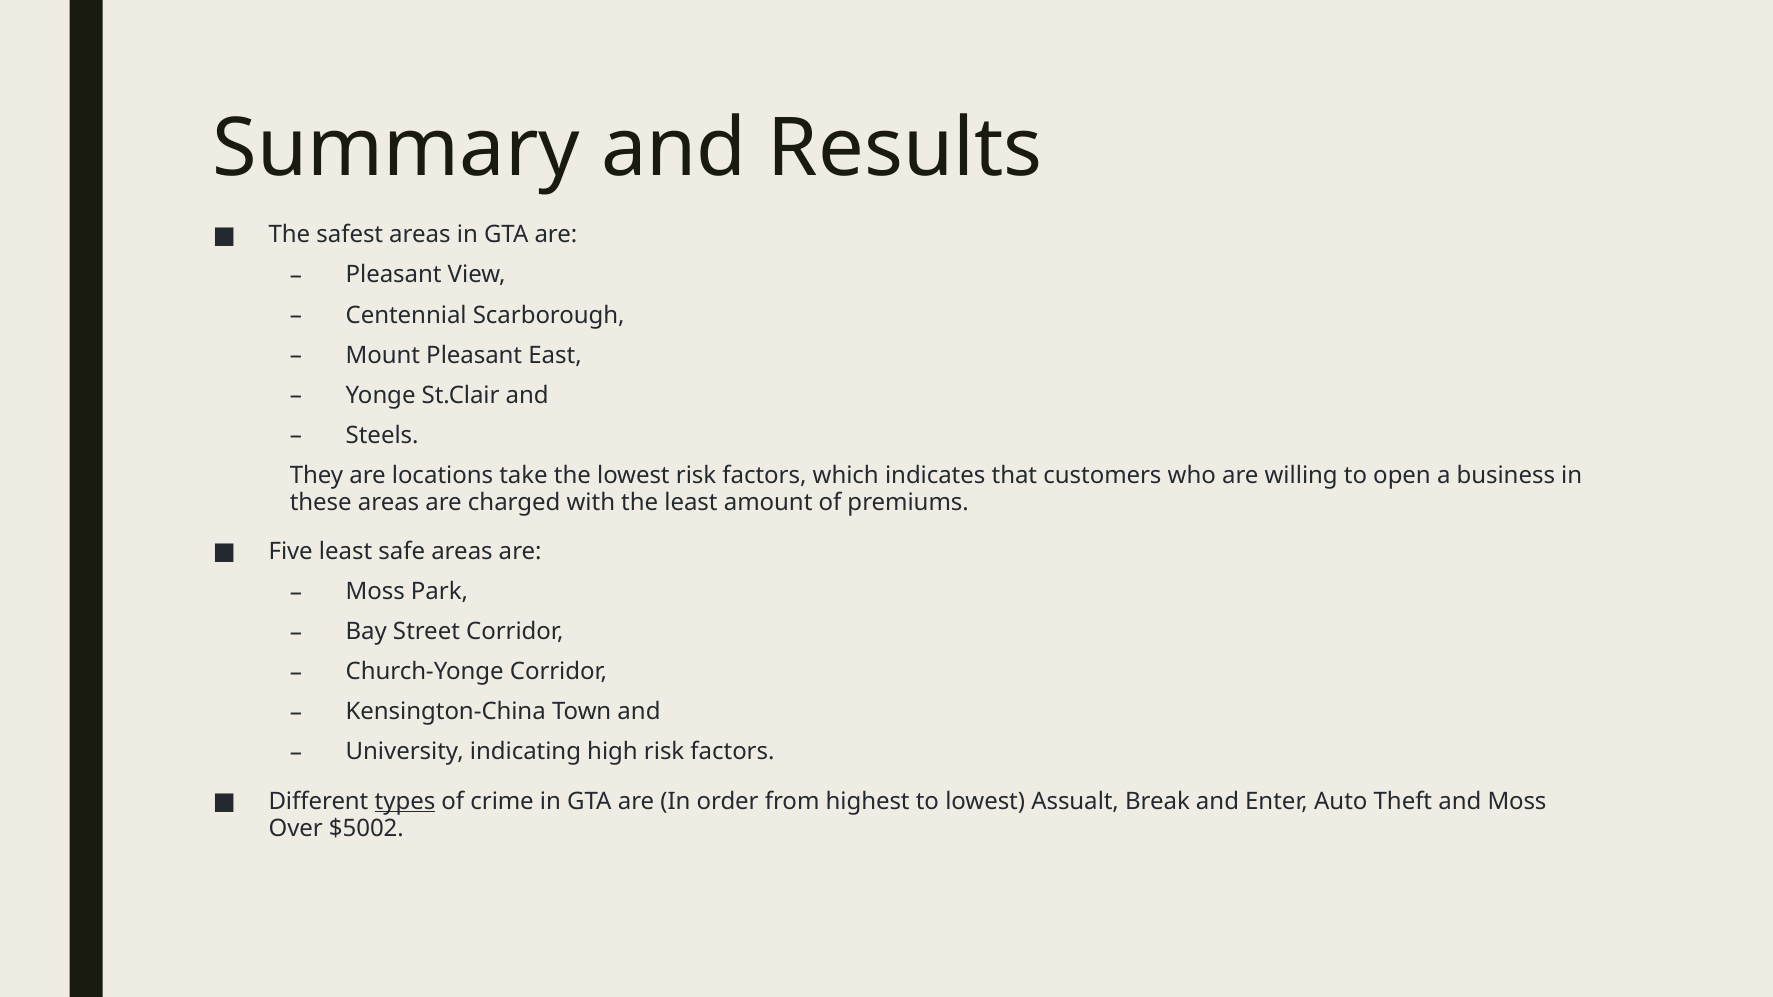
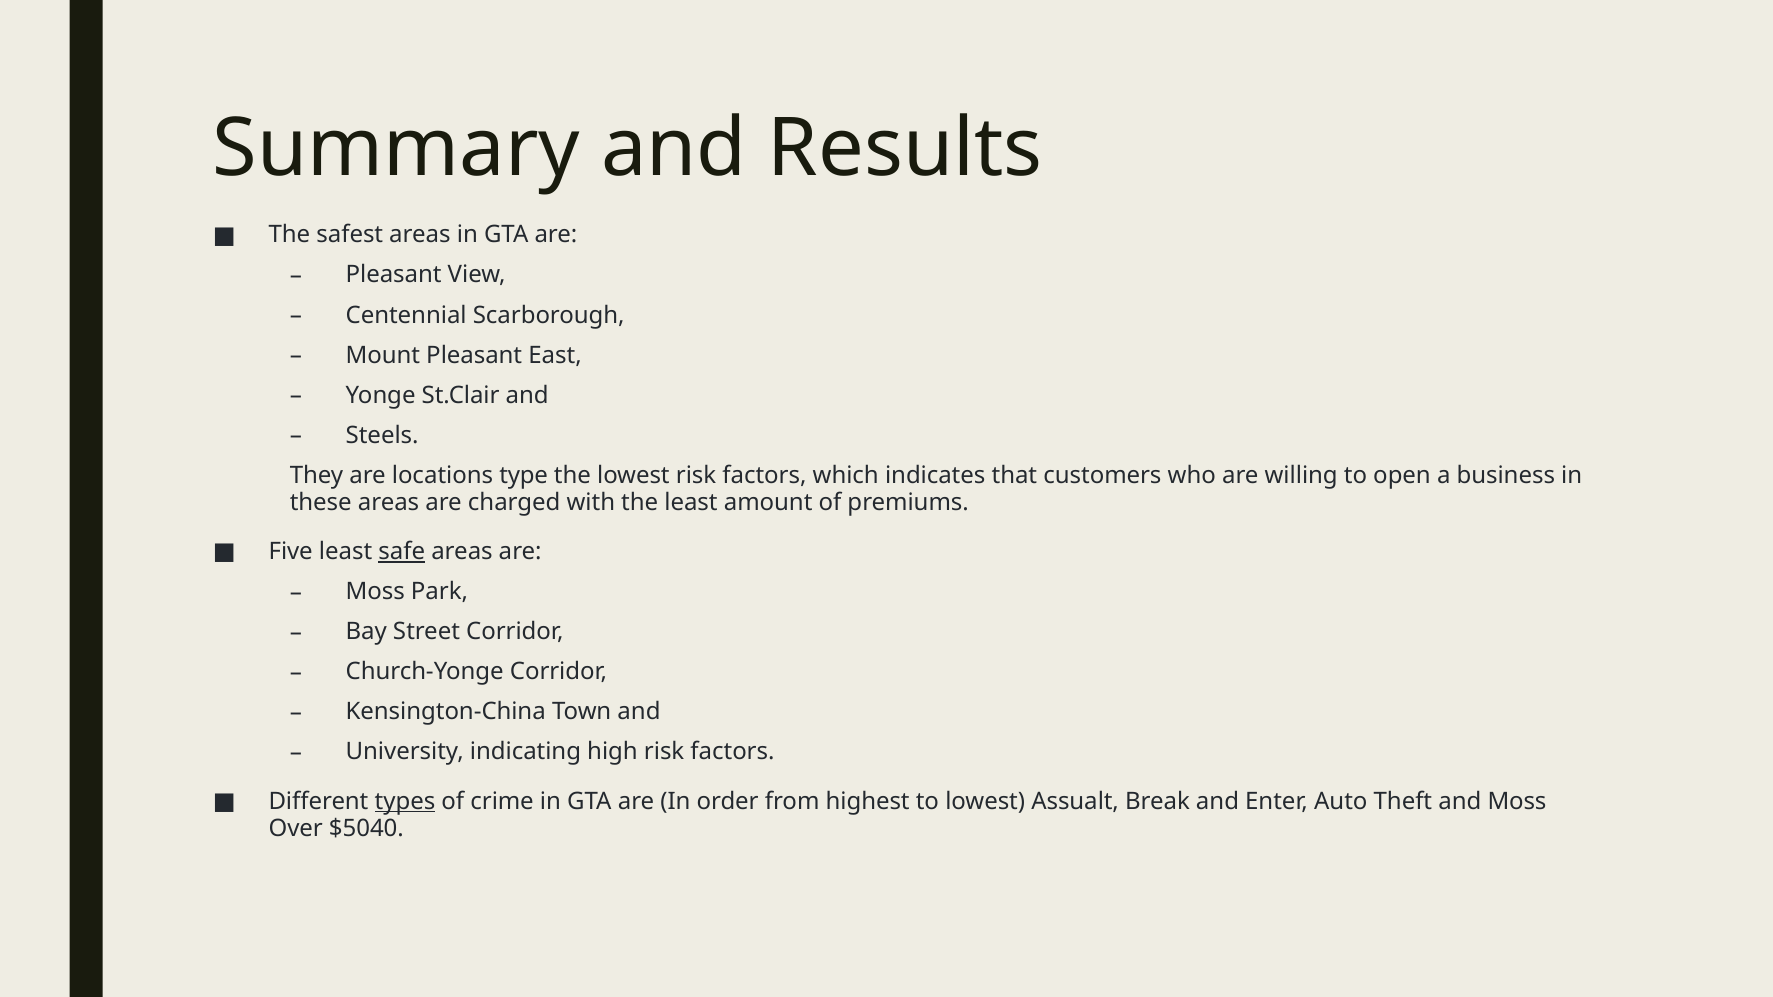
take: take -> type
safe underline: none -> present
$5002: $5002 -> $5040
